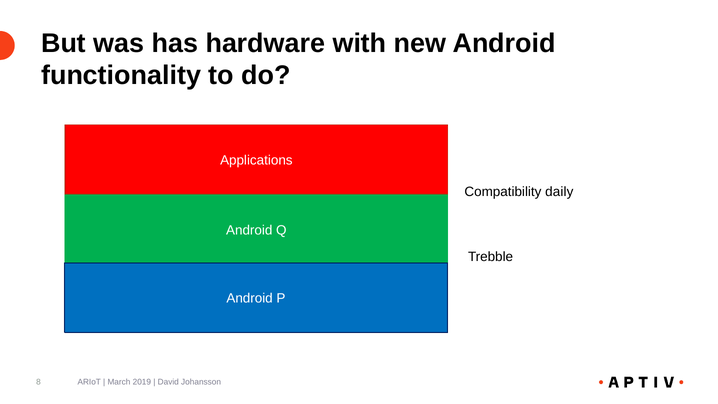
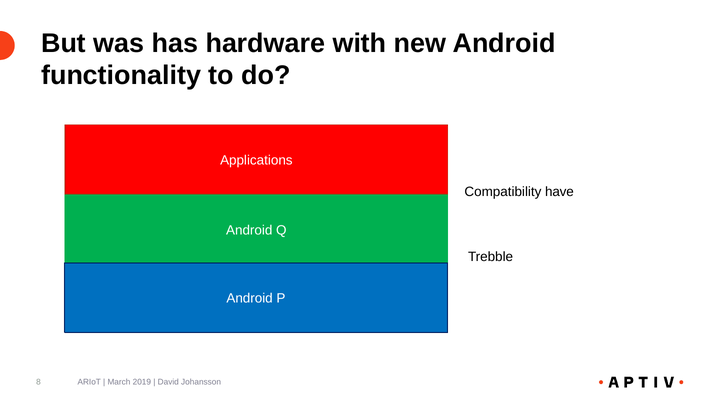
daily: daily -> have
